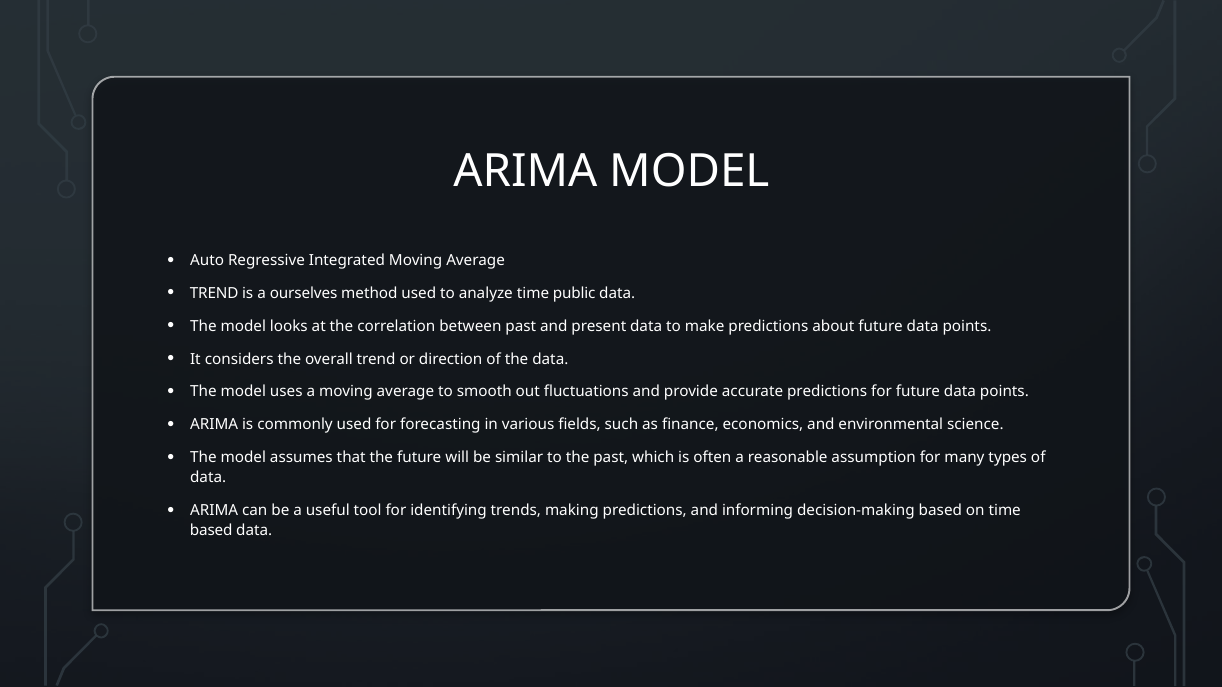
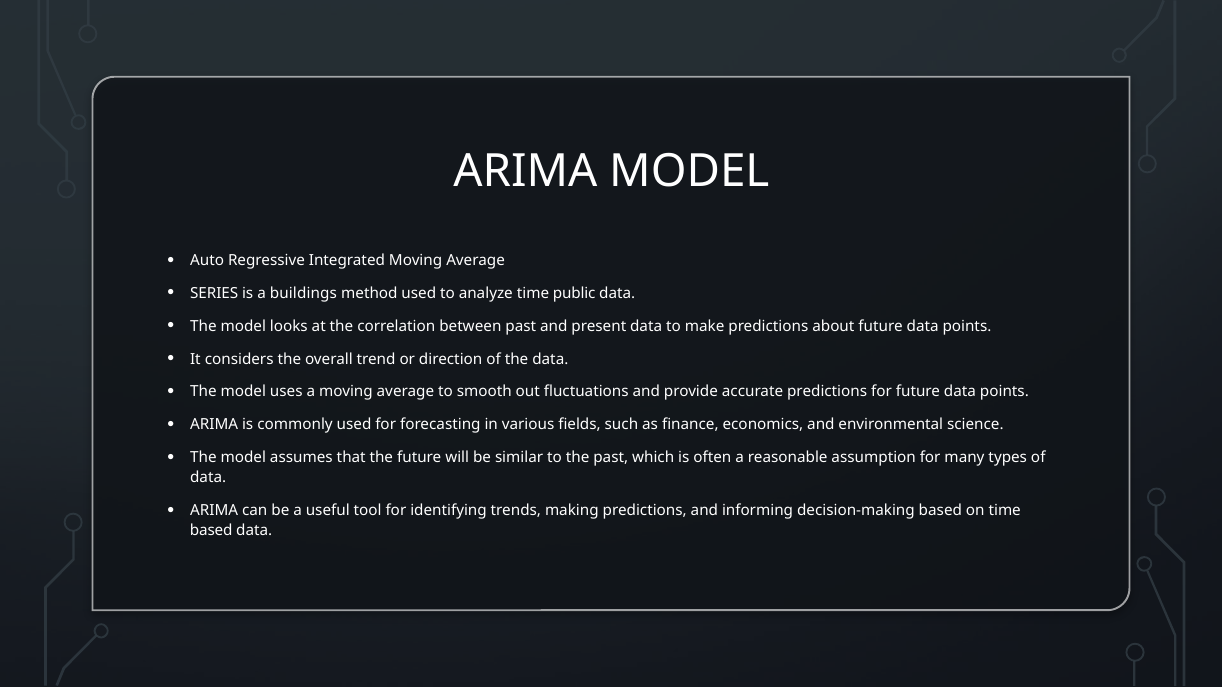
TREND at (214, 294): TREND -> SERIES
ourselves: ourselves -> buildings
